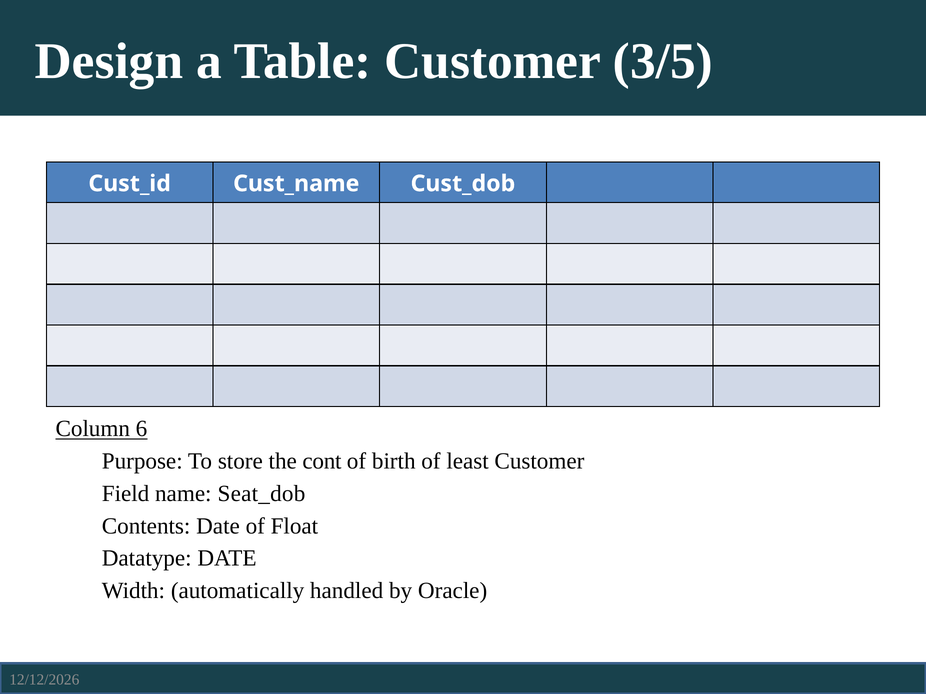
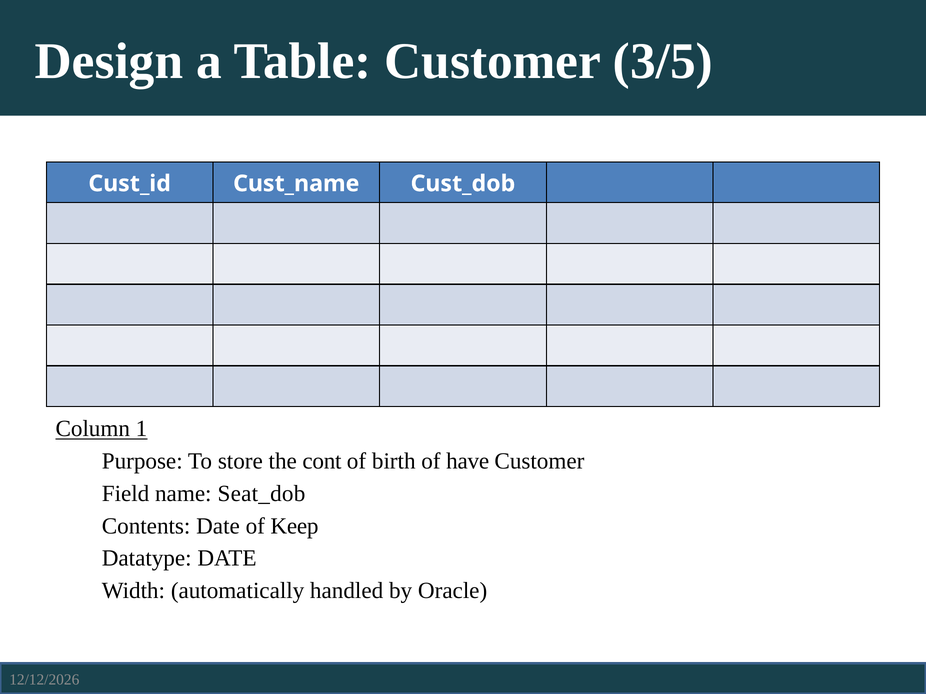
6: 6 -> 1
least: least -> have
Float: Float -> Keep
